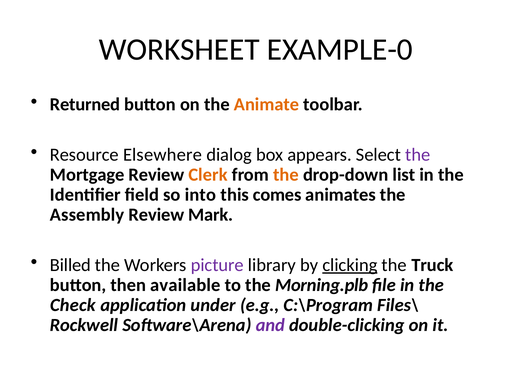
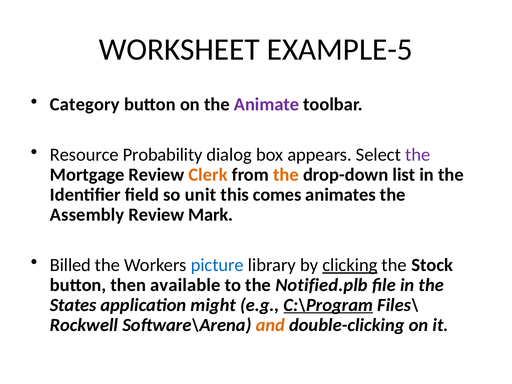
EXAMPLE-0: EXAMPLE-0 -> EXAMPLE-5
Returned: Returned -> Category
Animate colour: orange -> purple
Elsewhere: Elsewhere -> Probability
into: into -> unit
picture colour: purple -> blue
Truck: Truck -> Stock
Morning.plb: Morning.plb -> Notified.plb
Check: Check -> States
under: under -> might
C:\Program underline: none -> present
and colour: purple -> orange
